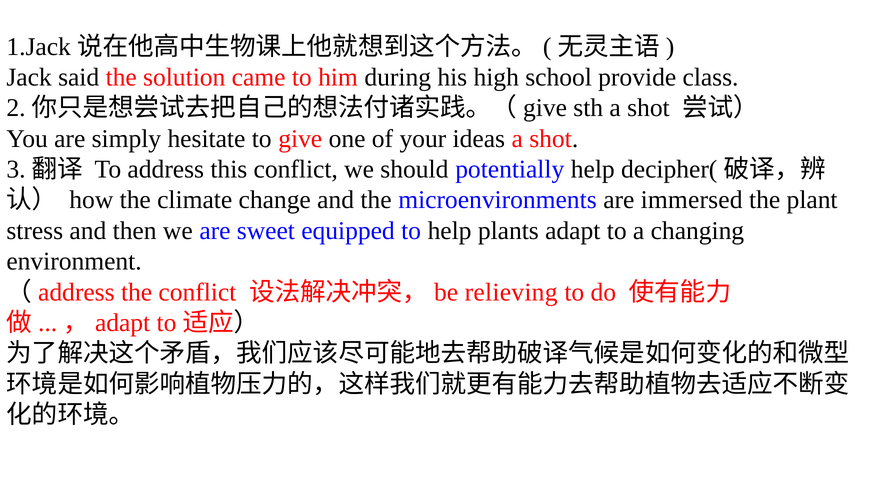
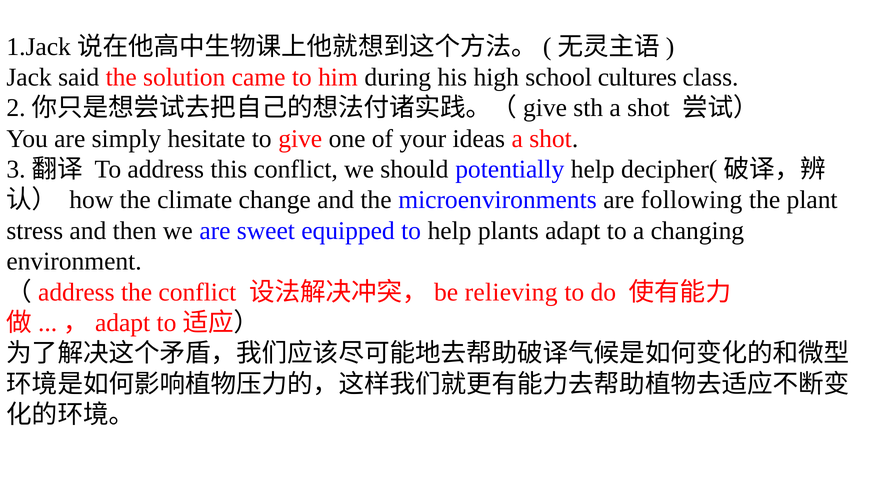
provide: provide -> cultures
immersed: immersed -> following
